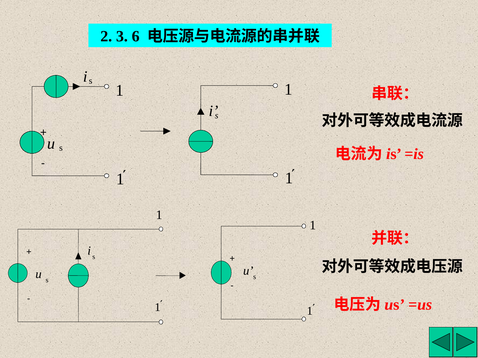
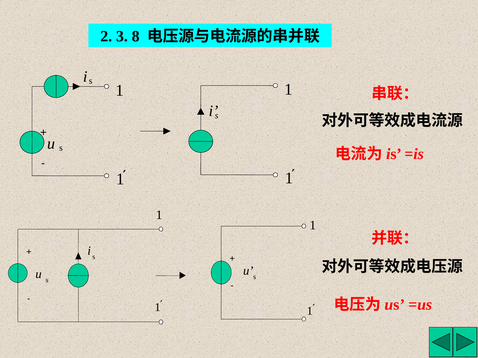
6: 6 -> 8
